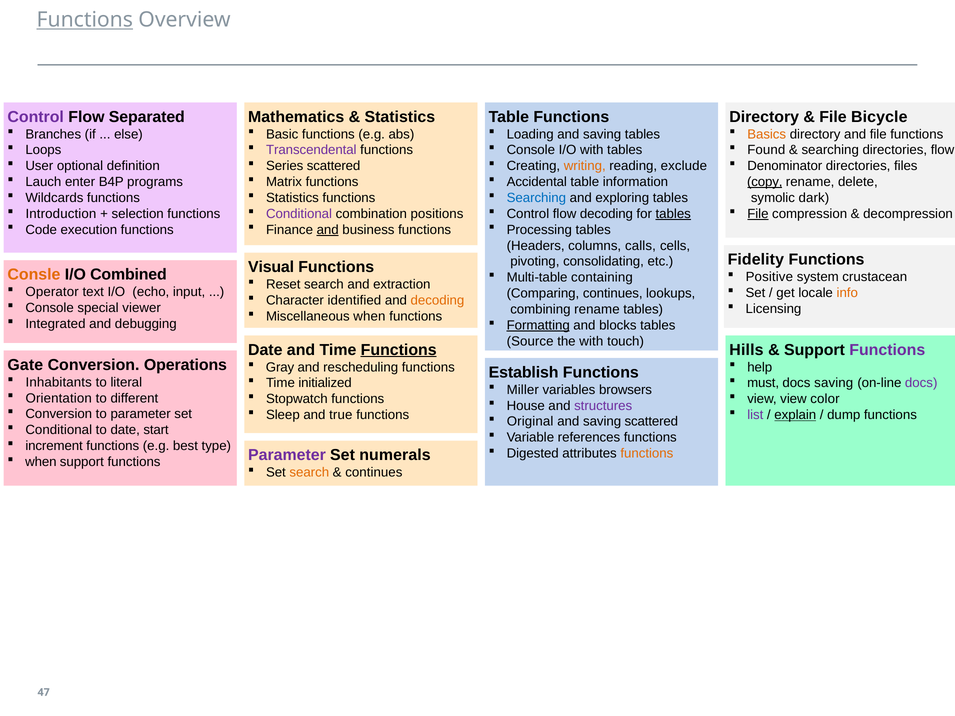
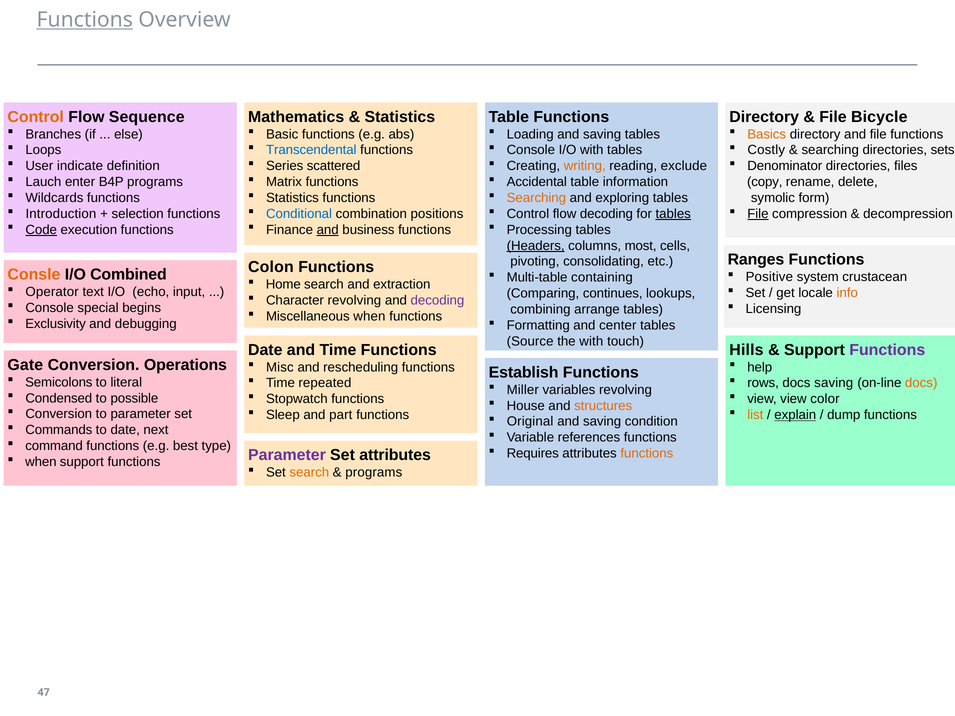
Control at (36, 117) colour: purple -> orange
Separated: Separated -> Sequence
Transcendental colour: purple -> blue
Found: Found -> Costly
directories flow: flow -> sets
optional: optional -> indicate
copy underline: present -> none
Searching at (536, 198) colour: blue -> orange
dark: dark -> form
Conditional at (299, 214) colour: purple -> blue
Code underline: none -> present
Headers underline: none -> present
calls: calls -> most
Fidelity: Fidelity -> Ranges
Visual: Visual -> Colon
Reset: Reset -> Home
Character identified: identified -> revolving
decoding at (437, 301) colour: orange -> purple
viewer: viewer -> begins
combining rename: rename -> arrange
Integrated: Integrated -> Exclusivity
Formatting underline: present -> none
blocks: blocks -> center
Functions at (399, 350) underline: present -> none
Gray: Gray -> Misc
Inhabitants: Inhabitants -> Semicolons
initialized: initialized -> repeated
must: must -> rows
docs at (921, 383) colour: purple -> orange
variables browsers: browsers -> revolving
Orientation: Orientation -> Condensed
different: different -> possible
structures colour: purple -> orange
true: true -> part
list colour: purple -> orange
saving scattered: scattered -> condition
Conditional at (59, 430): Conditional -> Commands
start: start -> next
increment: increment -> command
Digested: Digested -> Requires
Set numerals: numerals -> attributes
continues at (374, 473): continues -> programs
